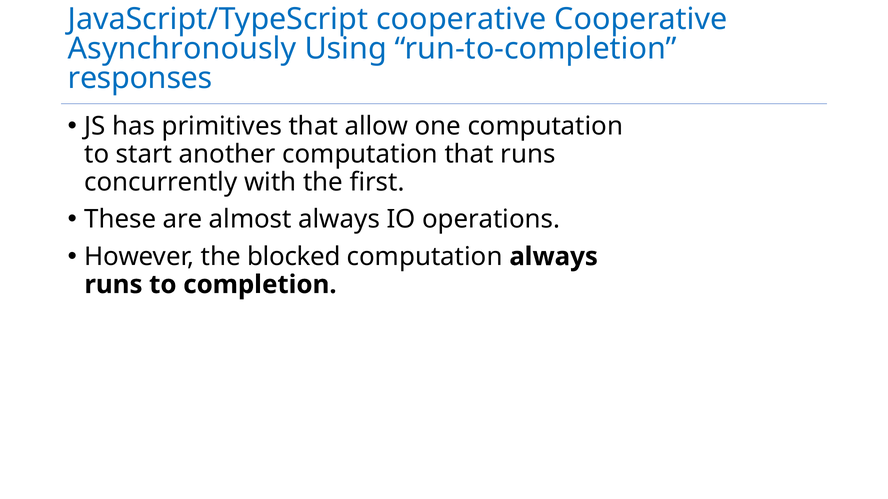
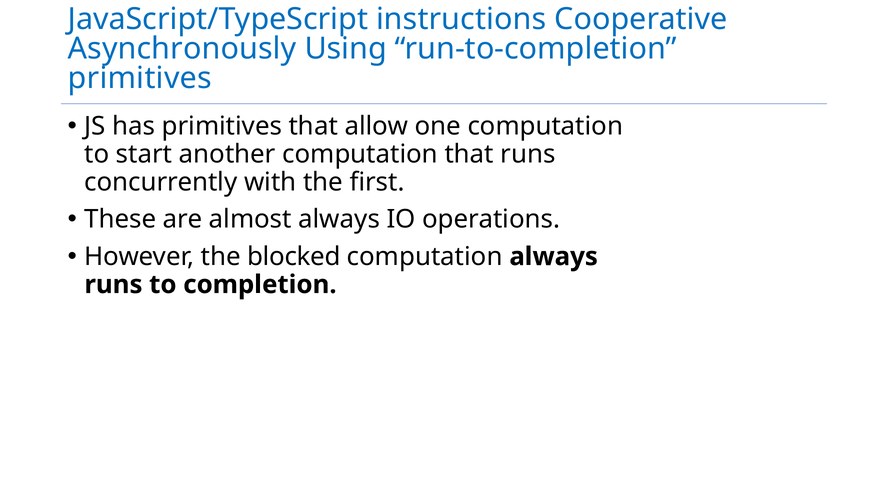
JavaScript/TypeScript cooperative: cooperative -> instructions
responses at (140, 78): responses -> primitives
